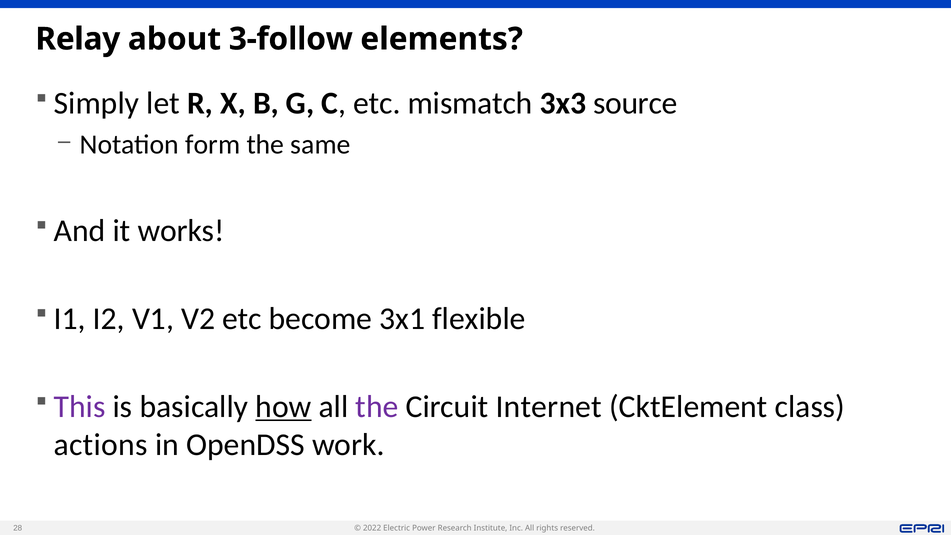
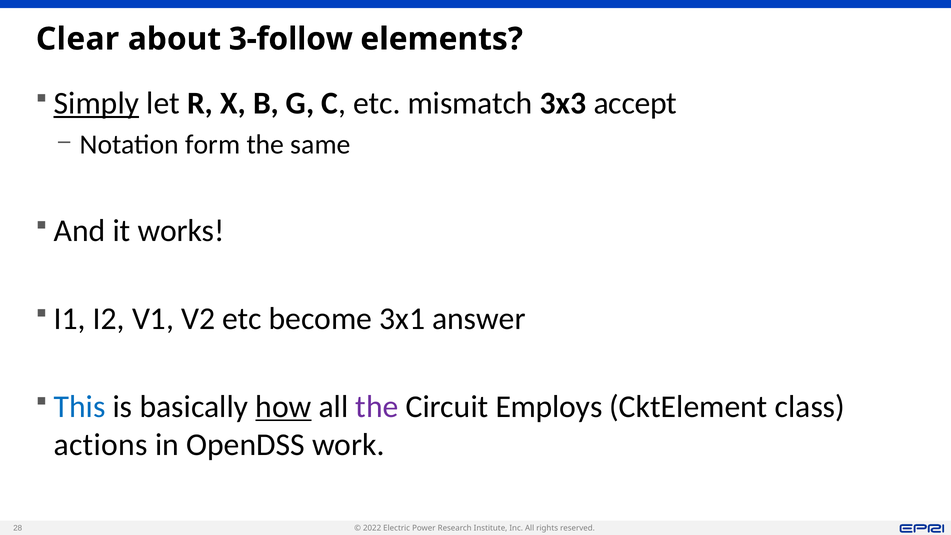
Relay: Relay -> Clear
Simply underline: none -> present
source: source -> accept
flexible: flexible -> answer
This colour: purple -> blue
Internet: Internet -> Employs
